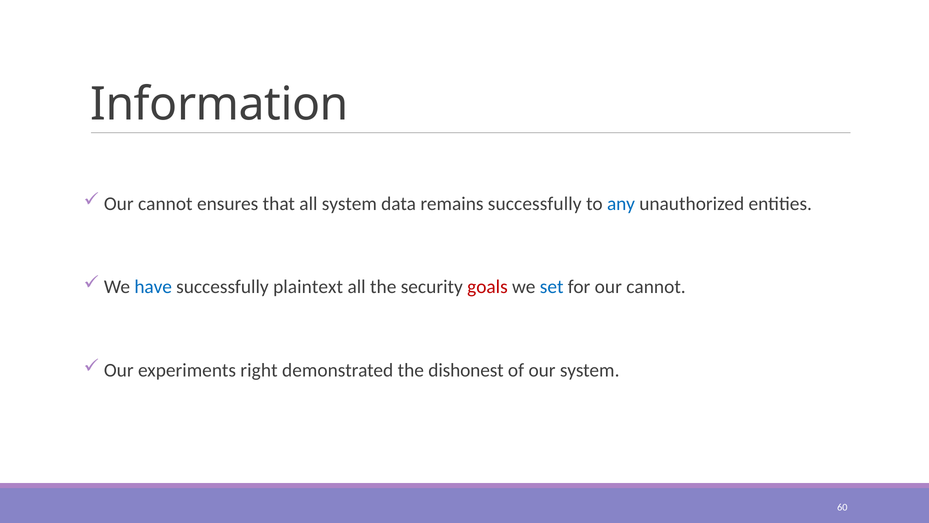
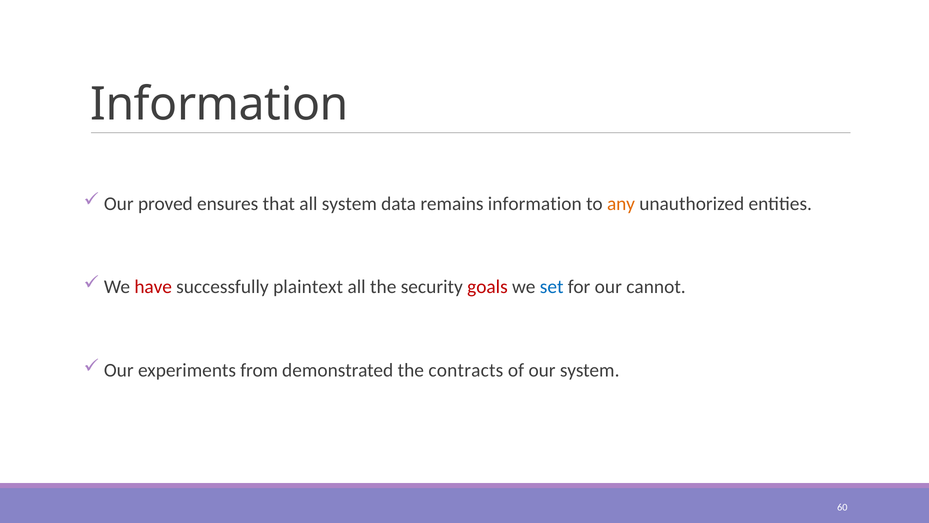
cannot at (165, 204): cannot -> proved
remains successfully: successfully -> information
any colour: blue -> orange
have colour: blue -> red
right: right -> from
dishonest: dishonest -> contracts
